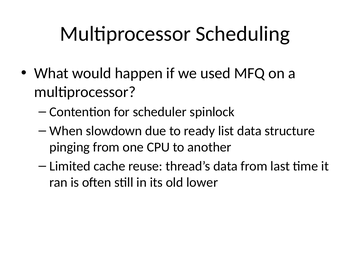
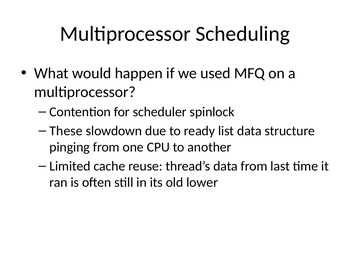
When: When -> These
